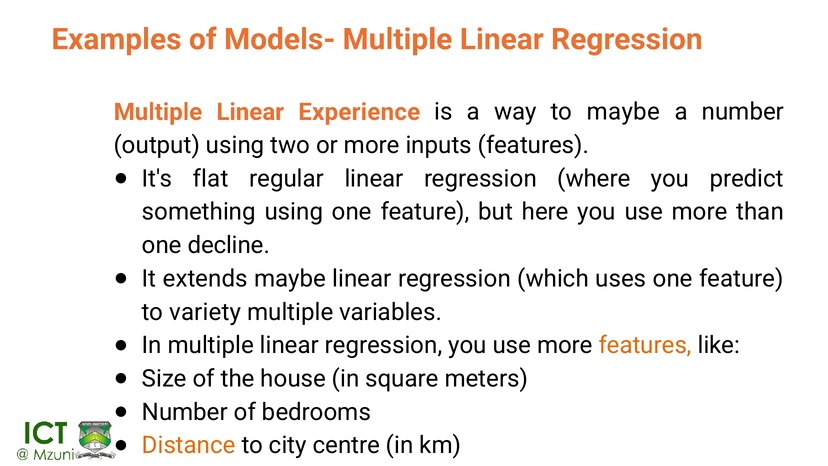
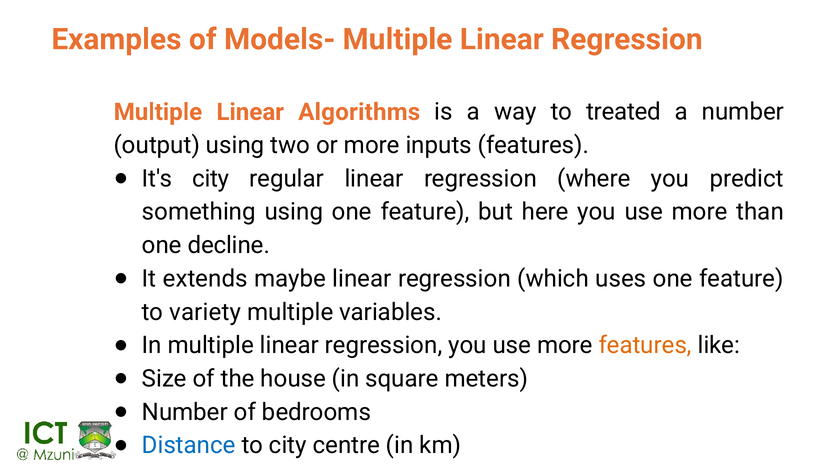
Experience: Experience -> Algorithms
to maybe: maybe -> treated
It's flat: flat -> city
Distance colour: orange -> blue
